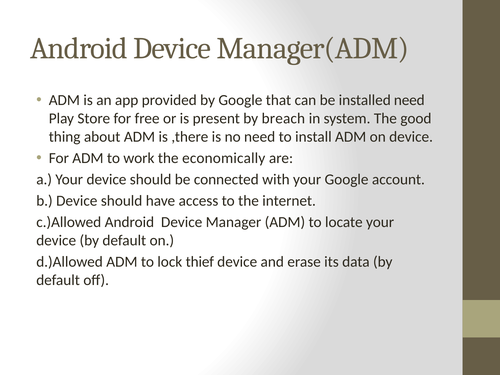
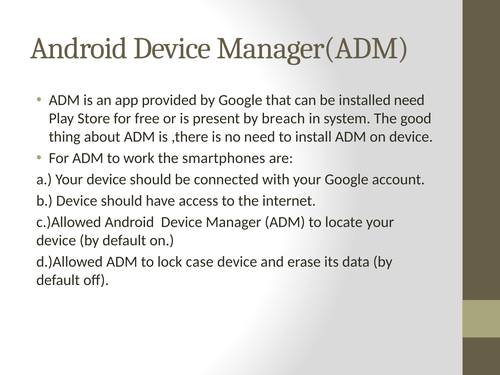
economically: economically -> smartphones
thief: thief -> case
